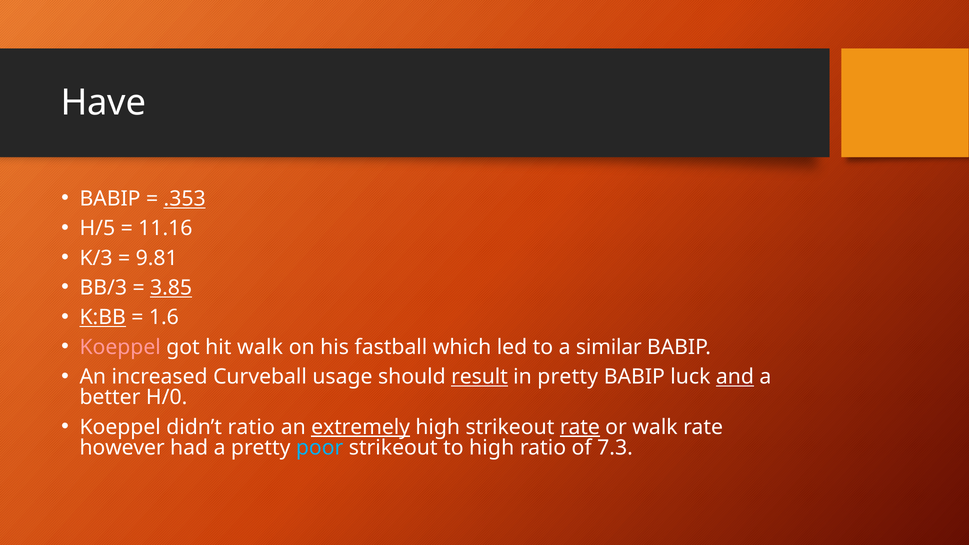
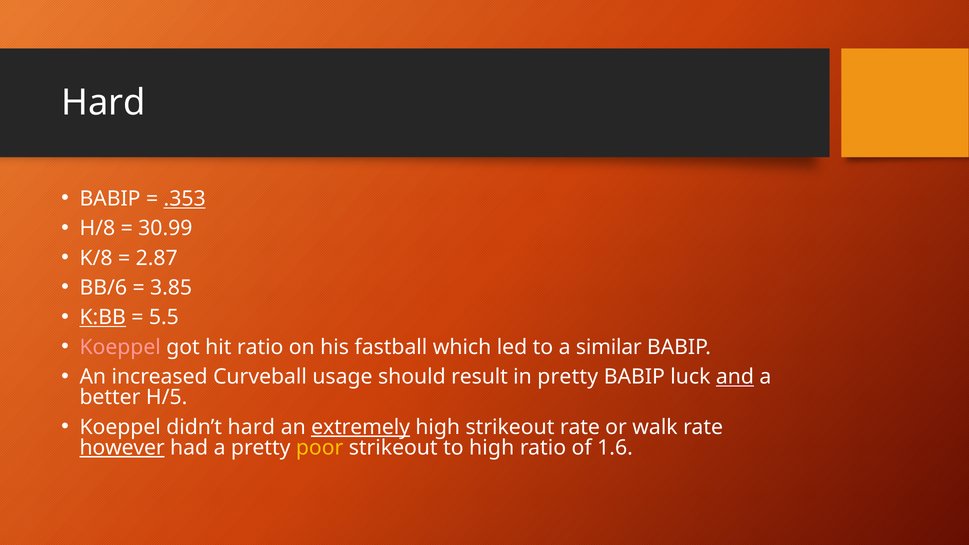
Have at (103, 103): Have -> Hard
H/5: H/5 -> H/8
11.16: 11.16 -> 30.99
K/3: K/3 -> K/8
9.81: 9.81 -> 2.87
BB/3: BB/3 -> BB/6
3.85 underline: present -> none
1.6: 1.6 -> 5.5
hit walk: walk -> ratio
result underline: present -> none
H/0: H/0 -> H/5
didn’t ratio: ratio -> hard
rate at (580, 427) underline: present -> none
however underline: none -> present
poor colour: light blue -> yellow
7.3: 7.3 -> 1.6
